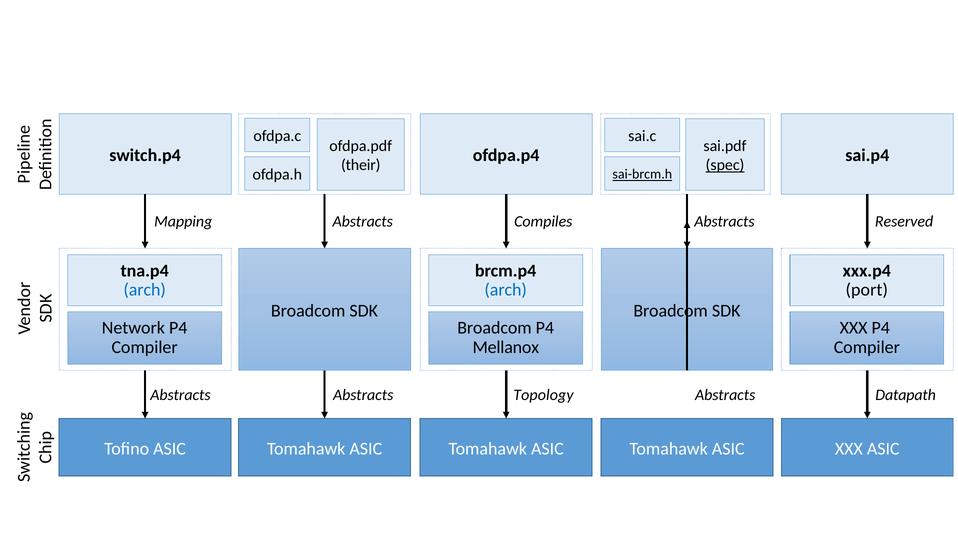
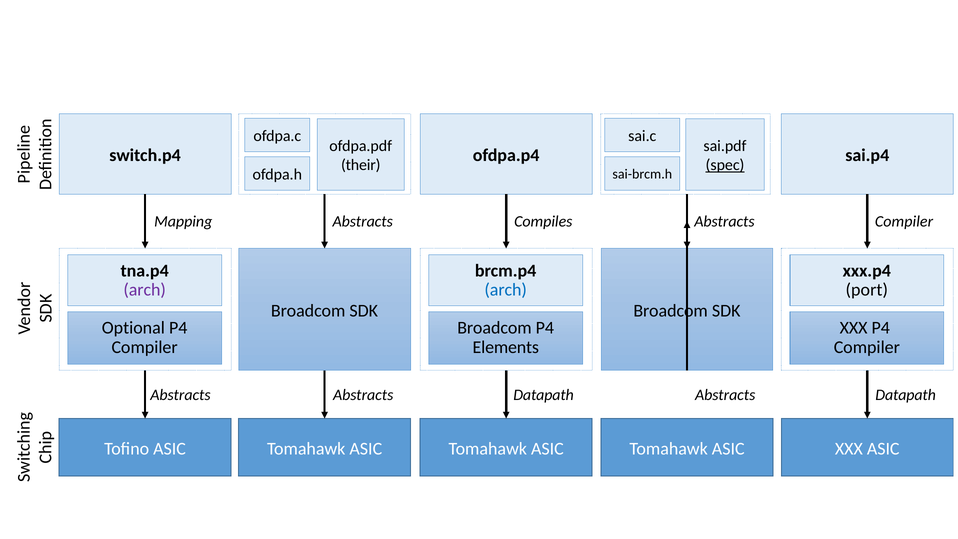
sai-brcm.h underline: present -> none
Compiles Reserved: Reserved -> Compiler
arch at (145, 290) colour: blue -> purple
Network: Network -> Optional
Mellanox: Mellanox -> Elements
Topology at (543, 395): Topology -> Datapath
